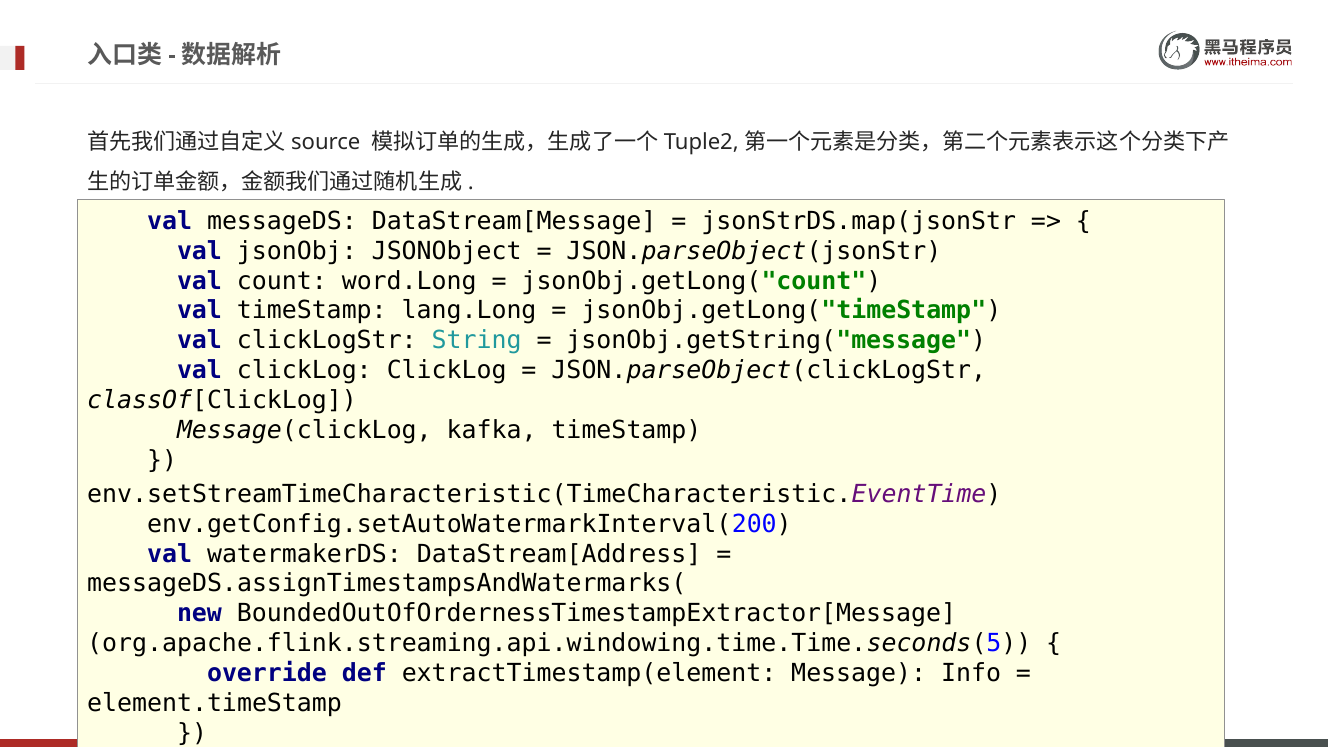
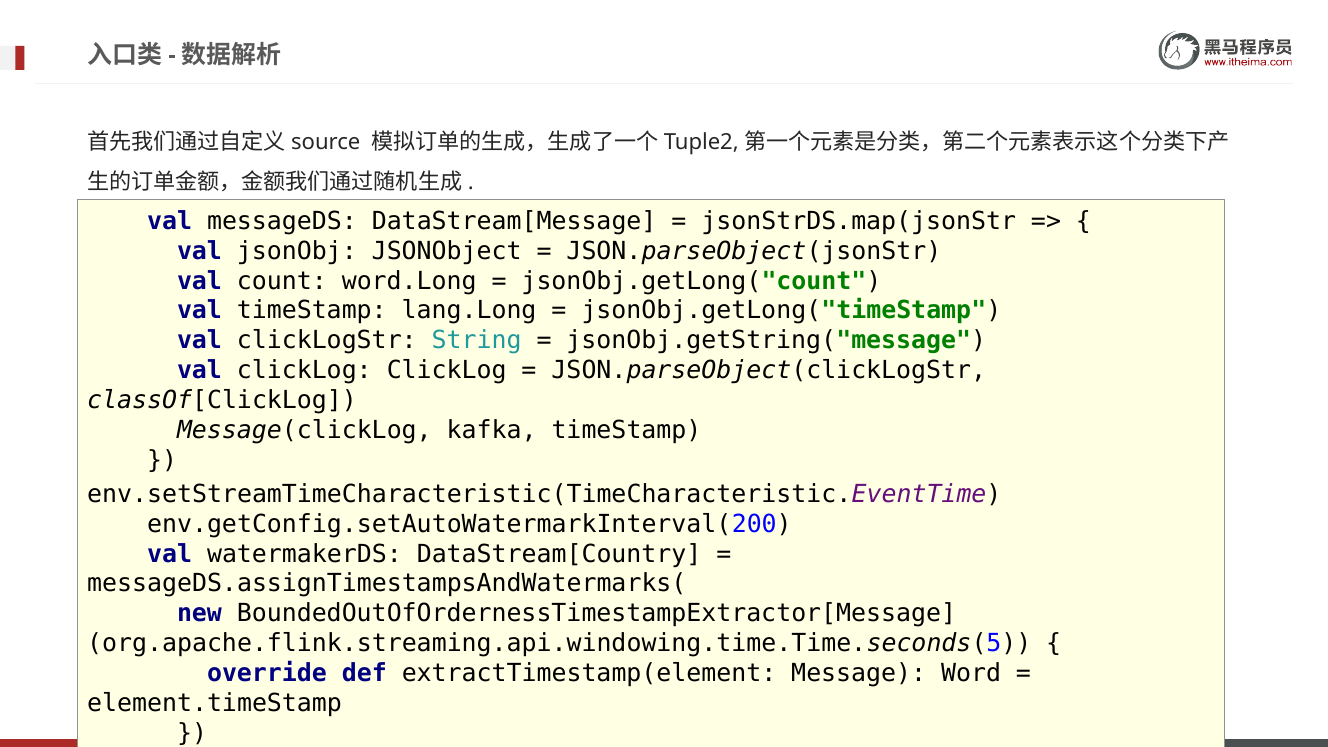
DataStream[Address: DataStream[Address -> DataStream[Country
Info: Info -> Word
